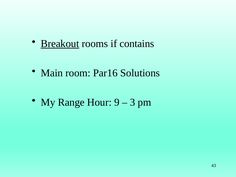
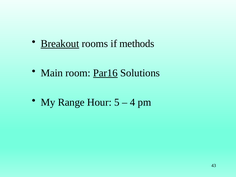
contains: contains -> methods
Par16 underline: none -> present
9: 9 -> 5
3: 3 -> 4
